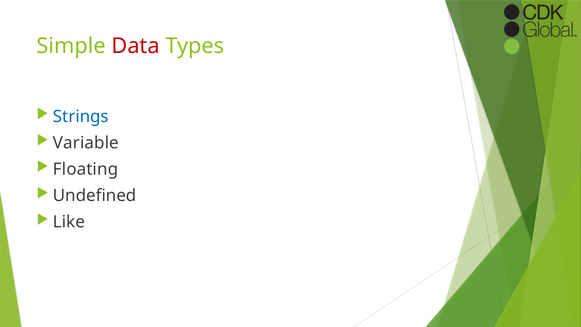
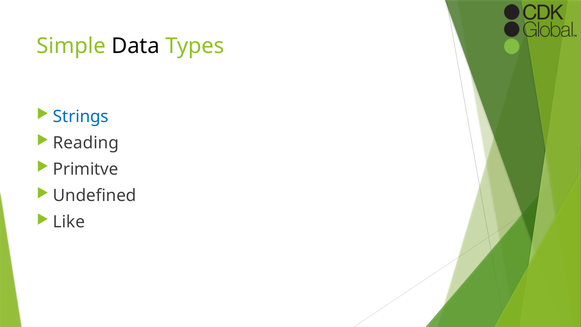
Data colour: red -> black
Variable: Variable -> Reading
Floating: Floating -> Primitve
